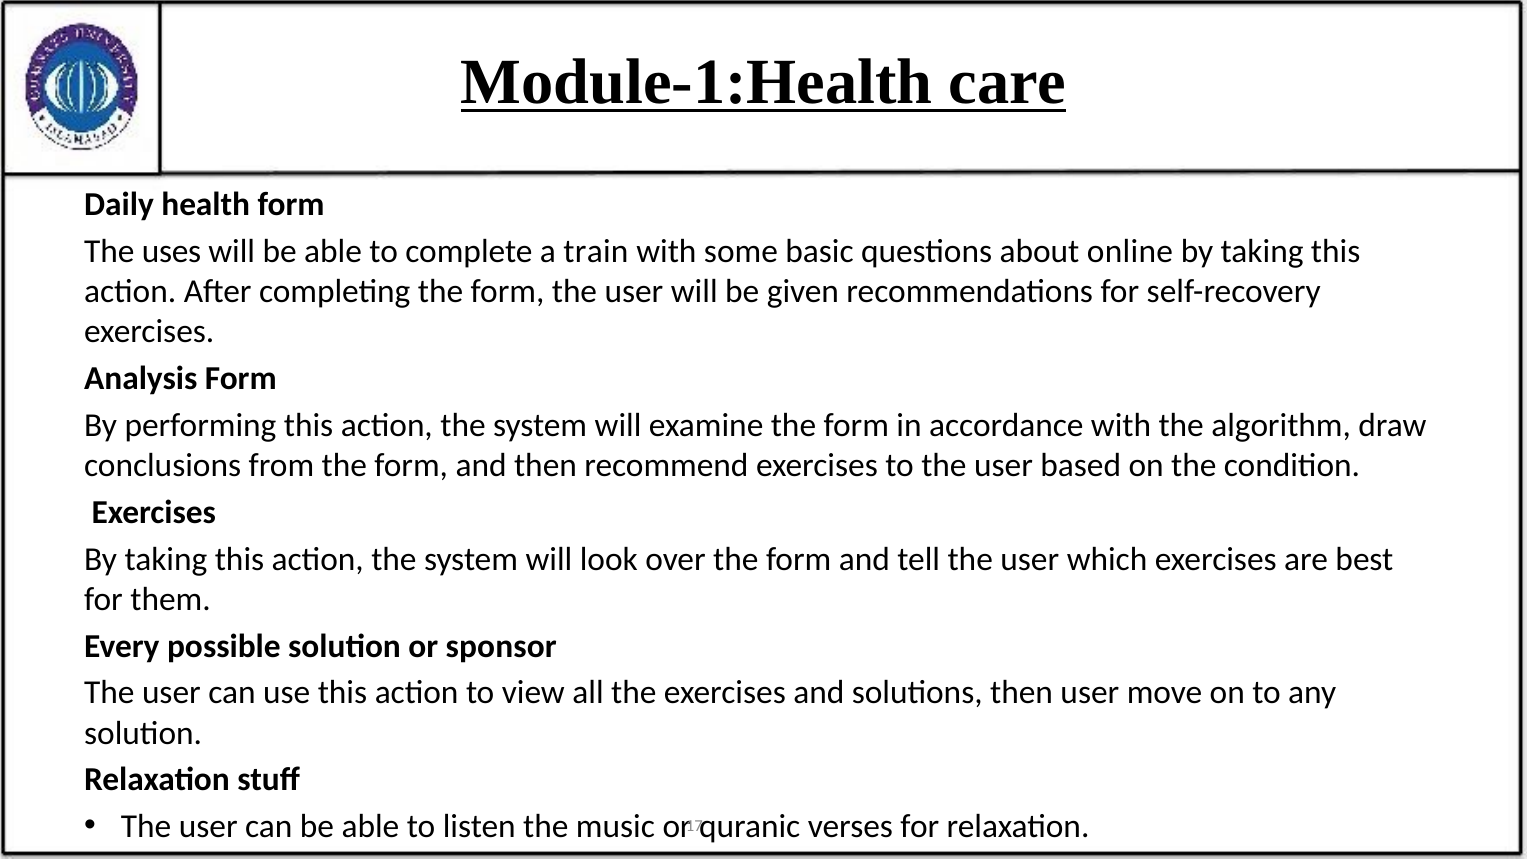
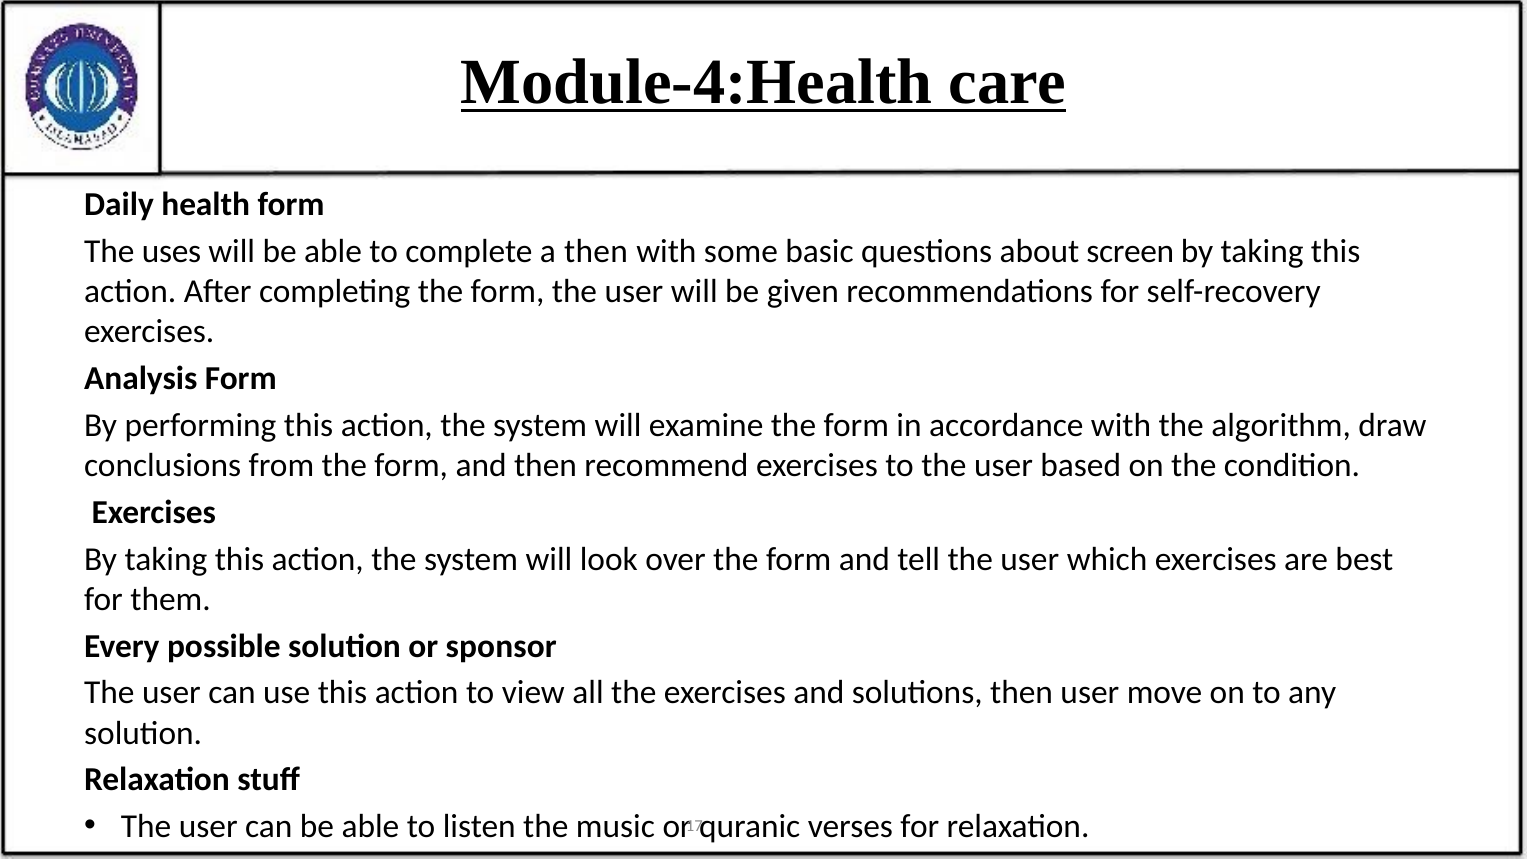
Module-1:Health: Module-1:Health -> Module-4:Health
a train: train -> then
online: online -> screen
